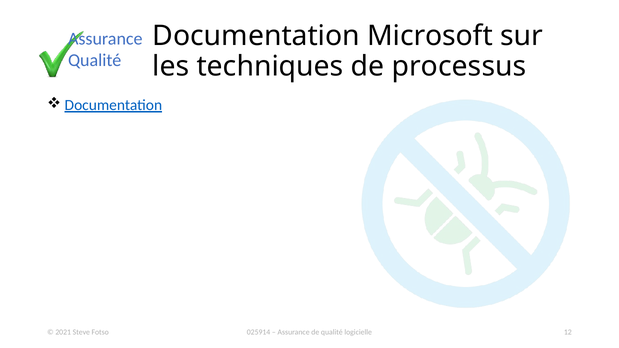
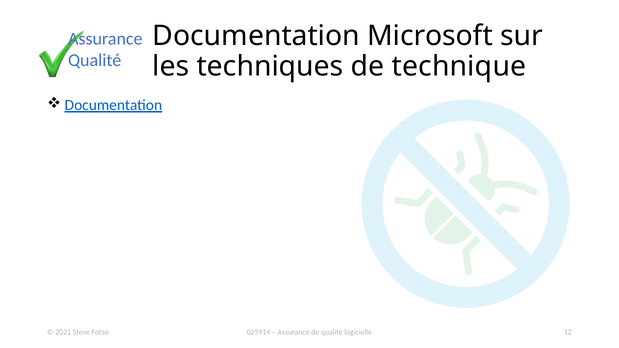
processus: processus -> technique
